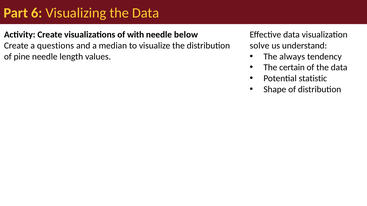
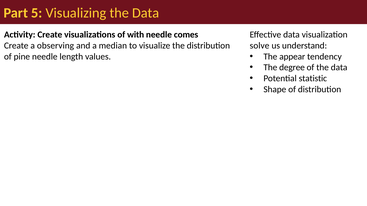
6: 6 -> 5
below: below -> comes
questions: questions -> observing
always: always -> appear
certain: certain -> degree
